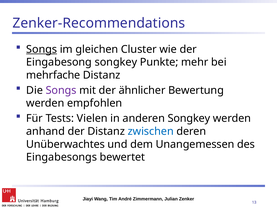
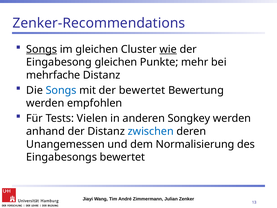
wie underline: none -> present
Eingabesong songkey: songkey -> gleichen
Songs at (61, 90) colour: purple -> blue
der ähnlicher: ähnlicher -> bewertet
Unüberwachtes: Unüberwachtes -> Unangemessen
Unangemessen: Unangemessen -> Normalisierung
